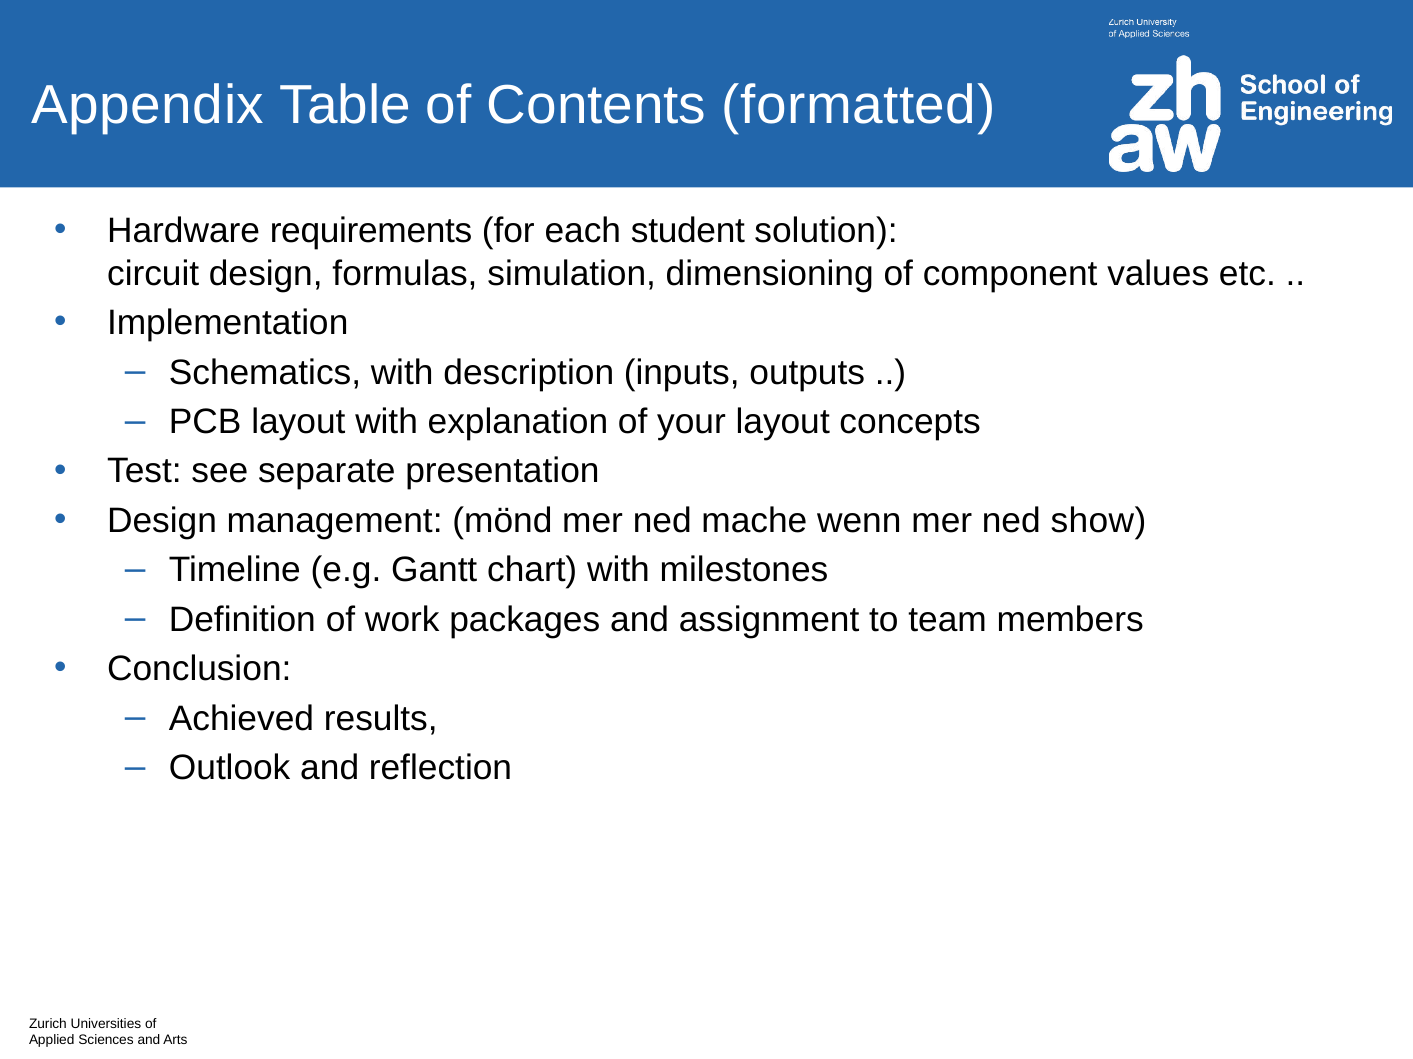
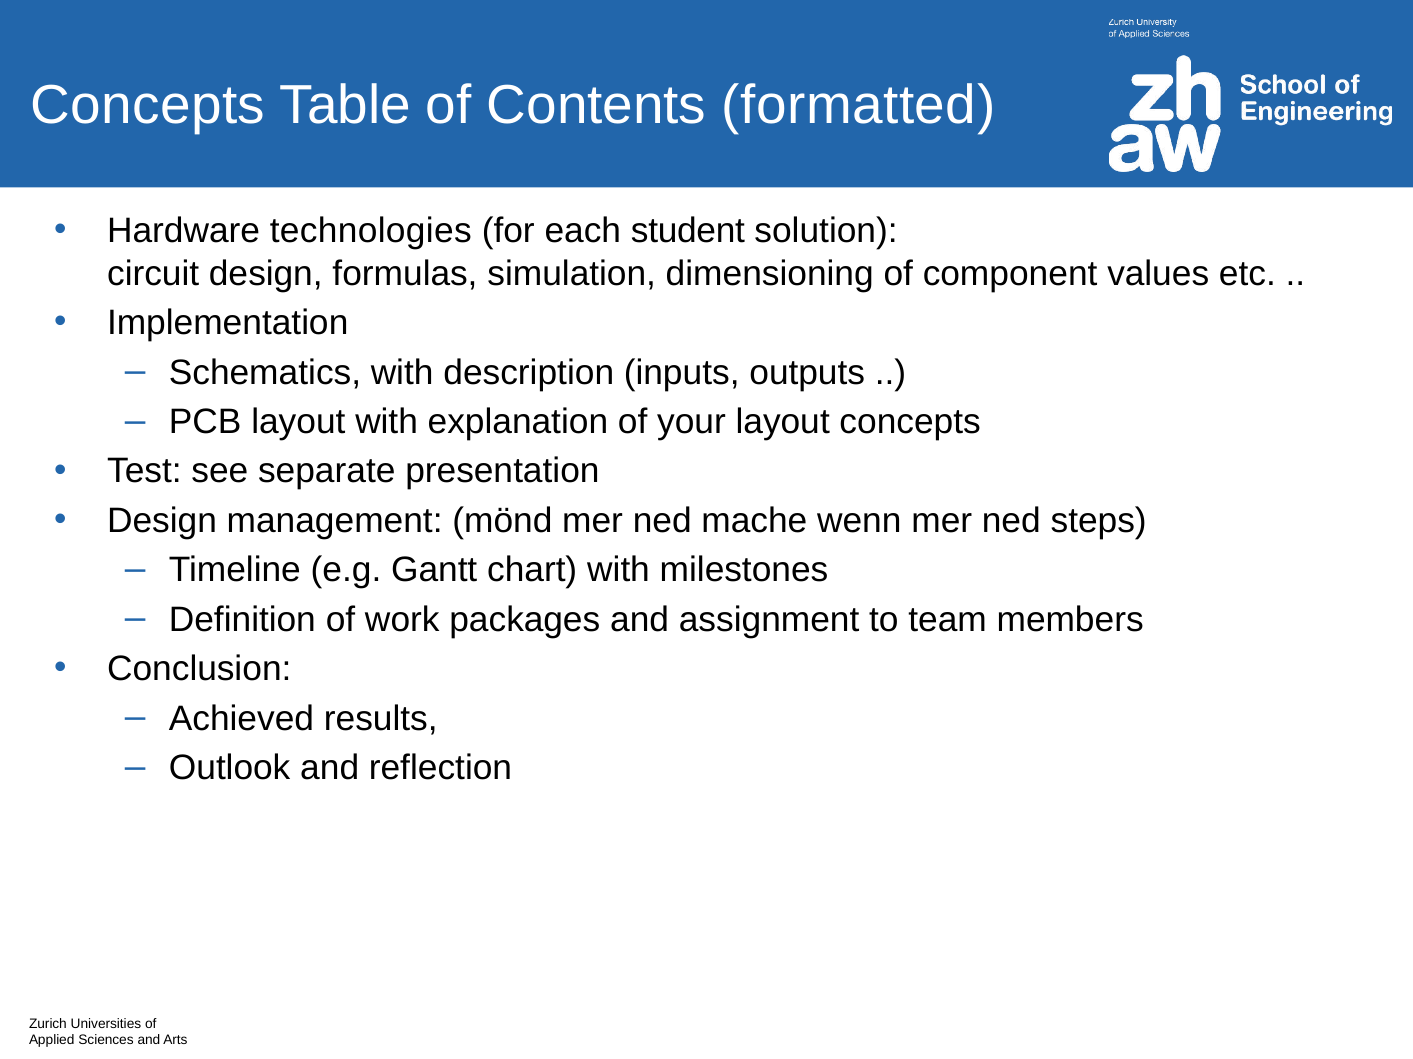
Appendix at (148, 105): Appendix -> Concepts
requirements: requirements -> technologies
show: show -> steps
